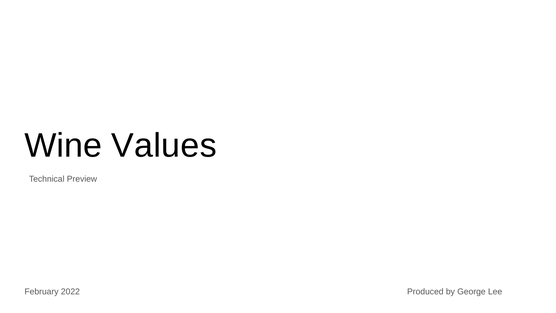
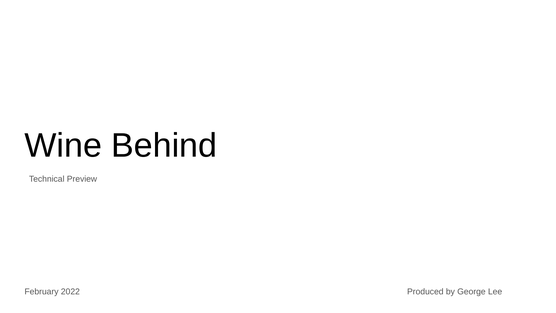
Values: Values -> Behind
